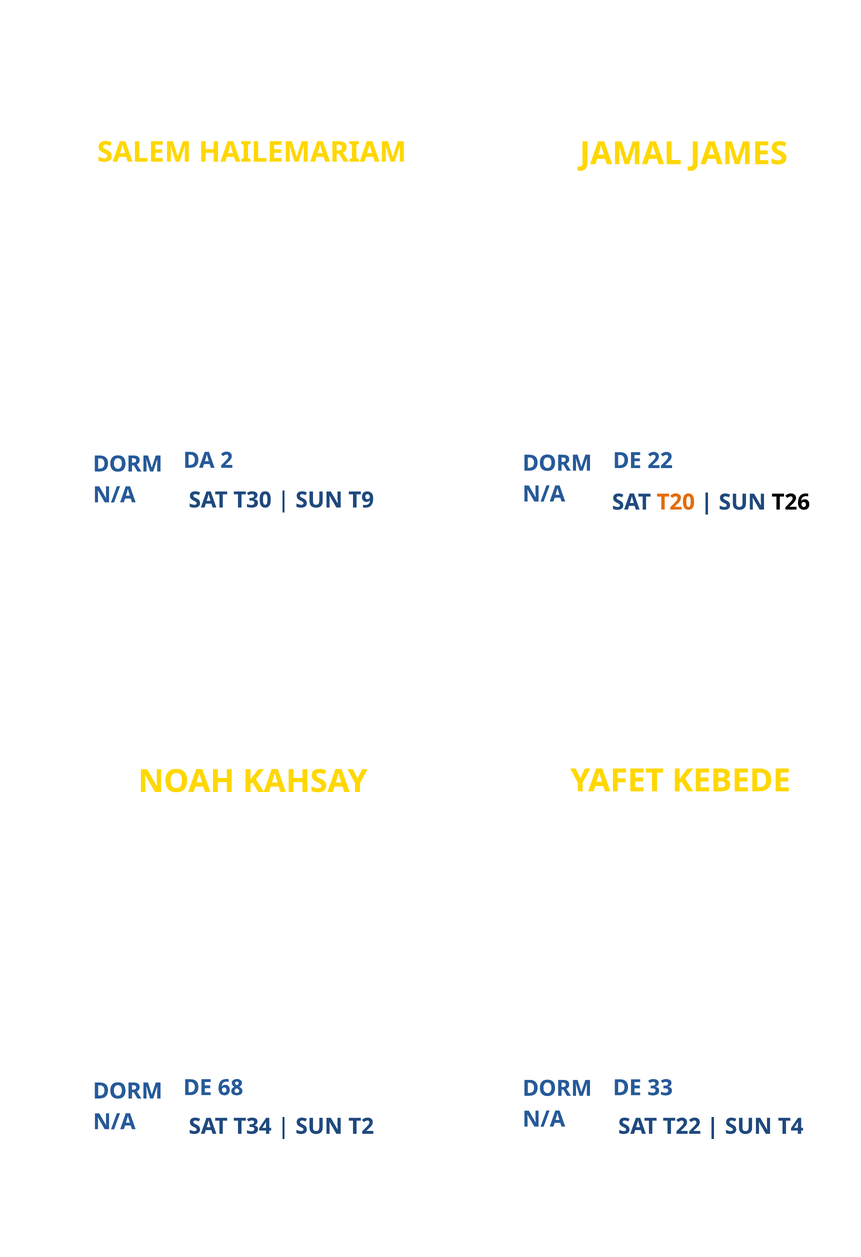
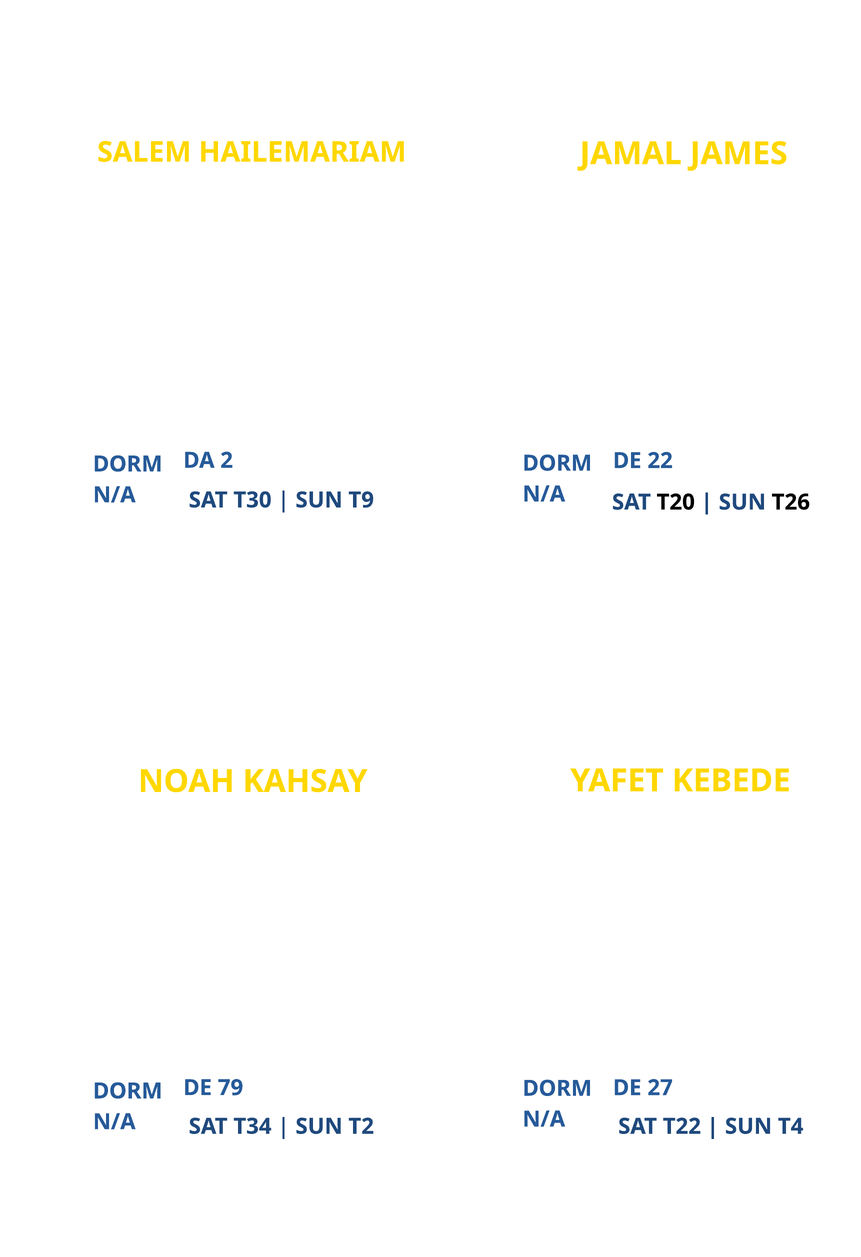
T20 colour: orange -> black
68: 68 -> 79
33: 33 -> 27
